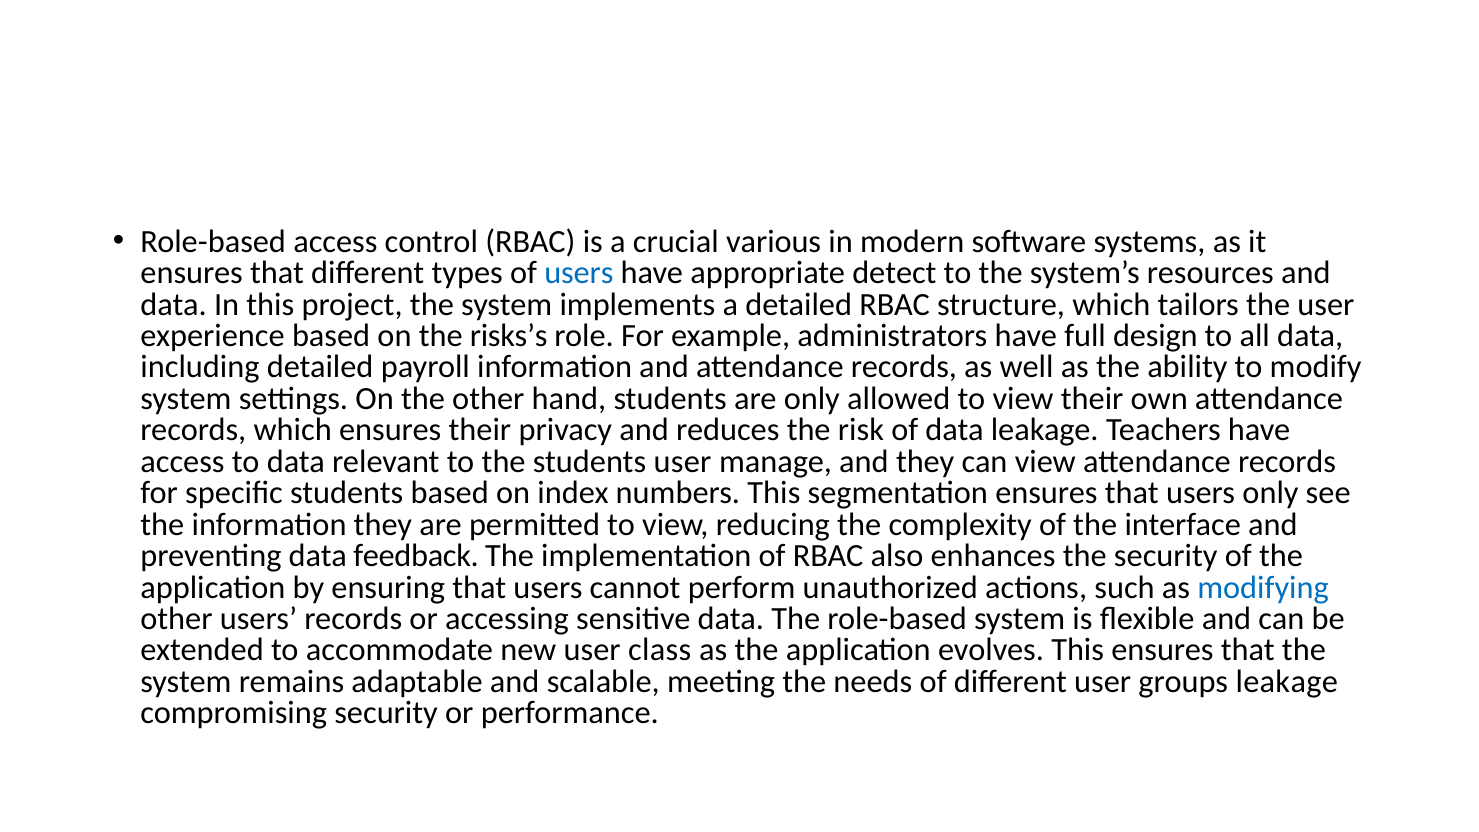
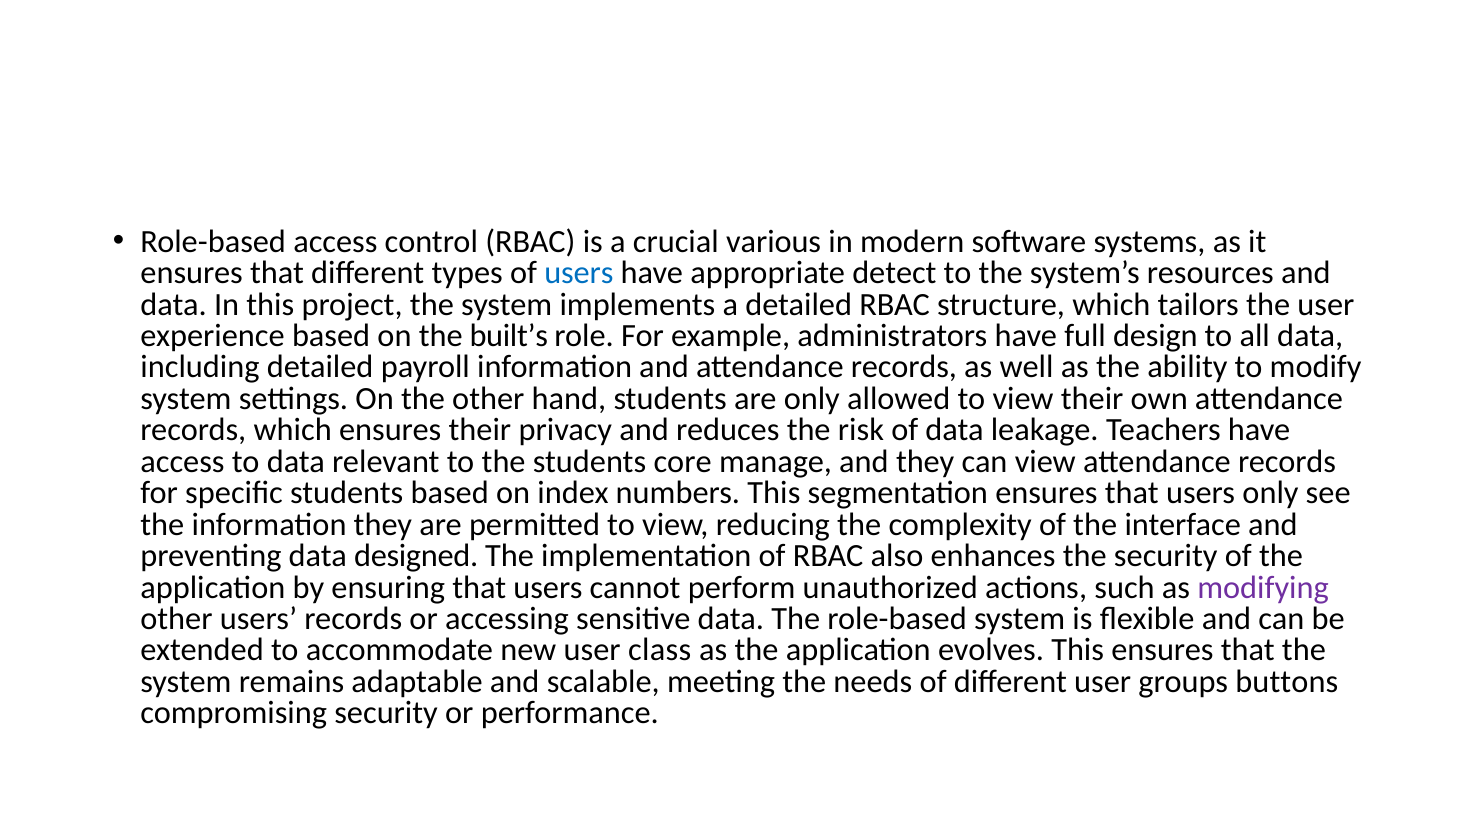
risks’s: risks’s -> built’s
students user: user -> core
feedback: feedback -> designed
modifying colour: blue -> purple
groups leakage: leakage -> buttons
